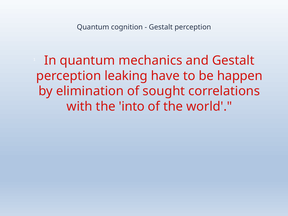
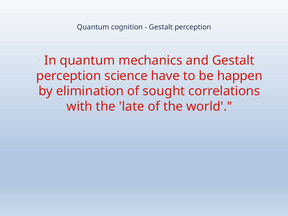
leaking: leaking -> science
into: into -> late
